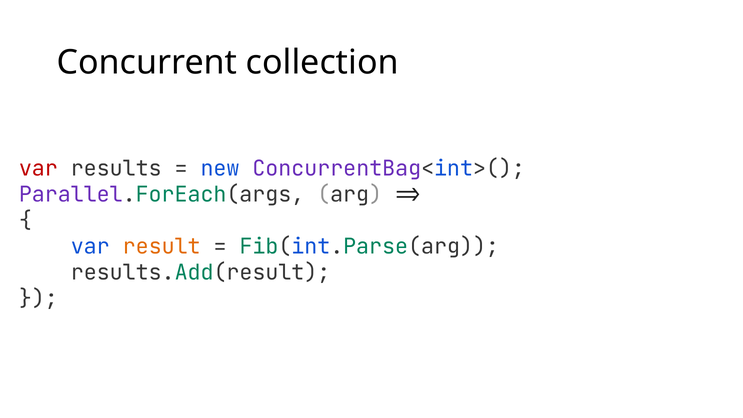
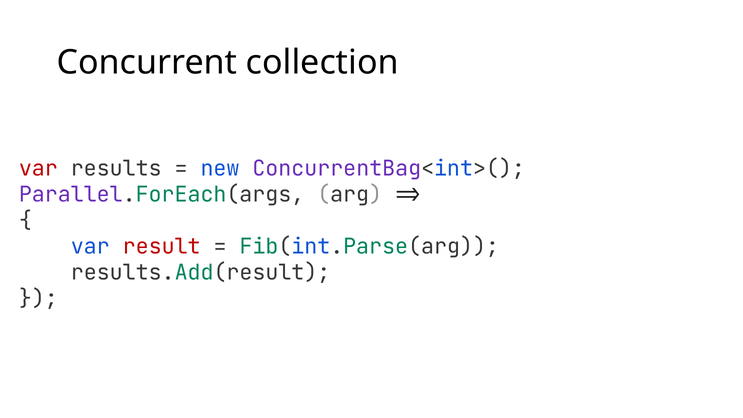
result colour: orange -> red
